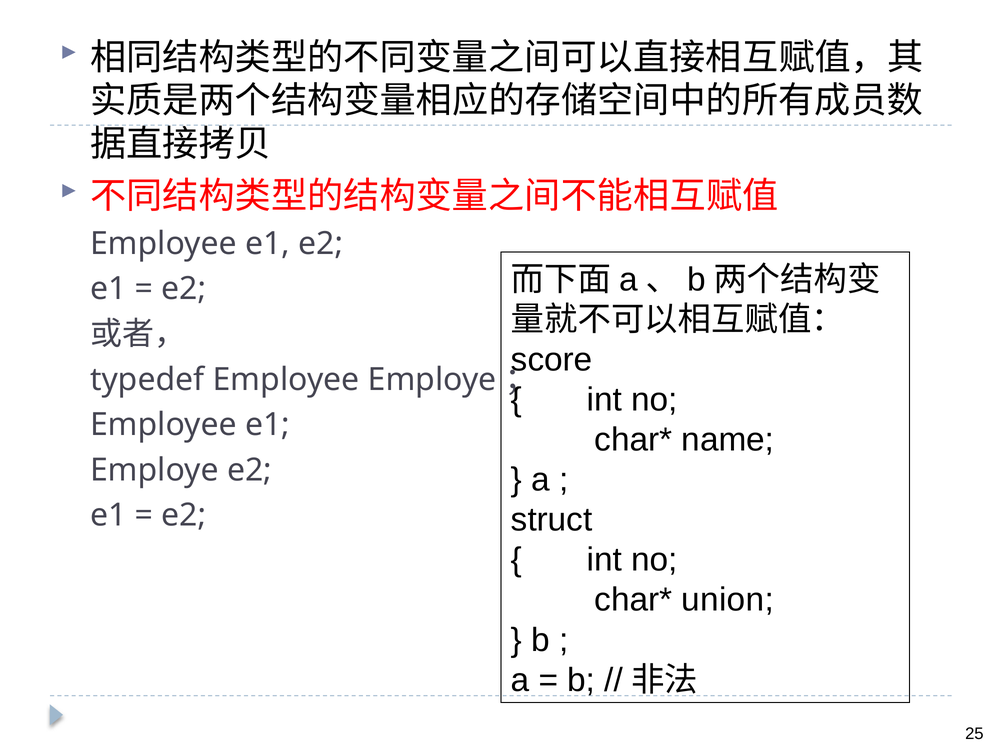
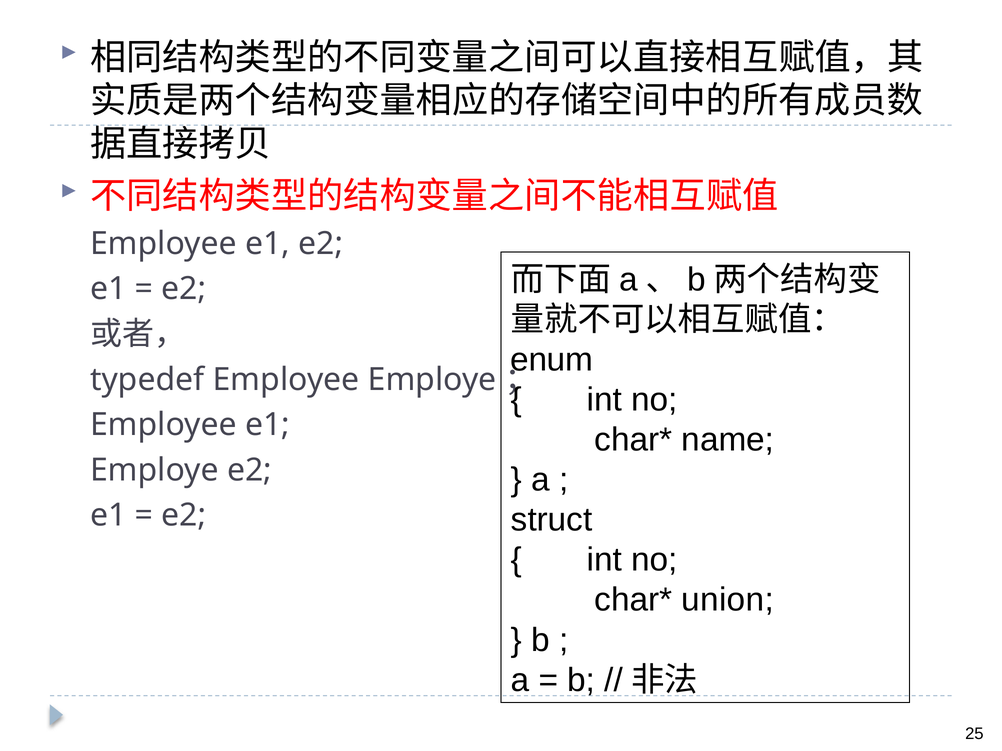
score: score -> enum
